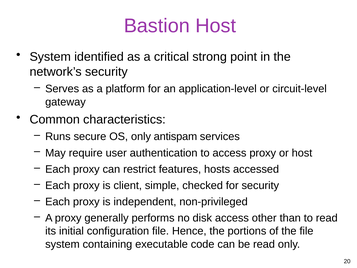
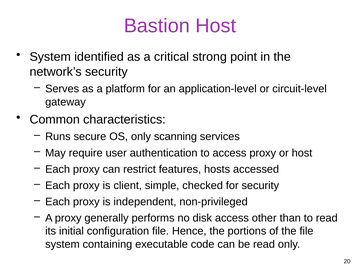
antispam: antispam -> scanning
